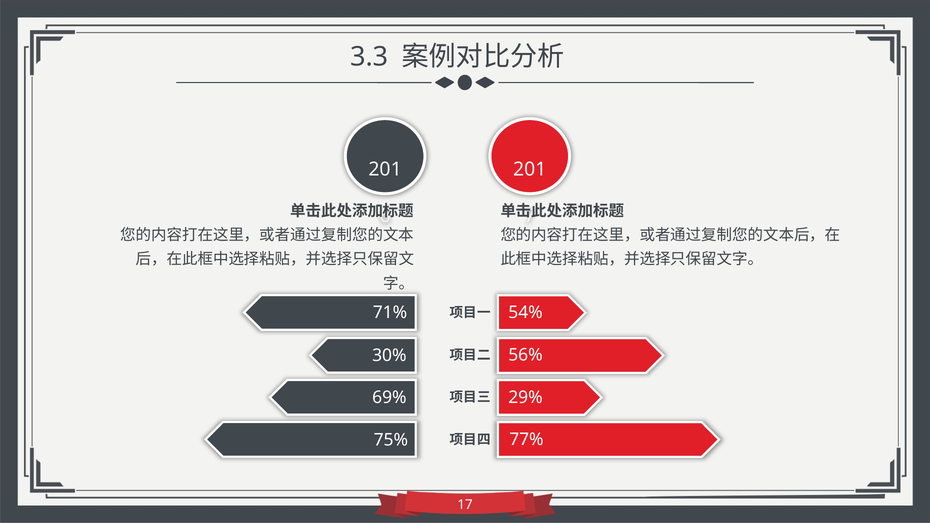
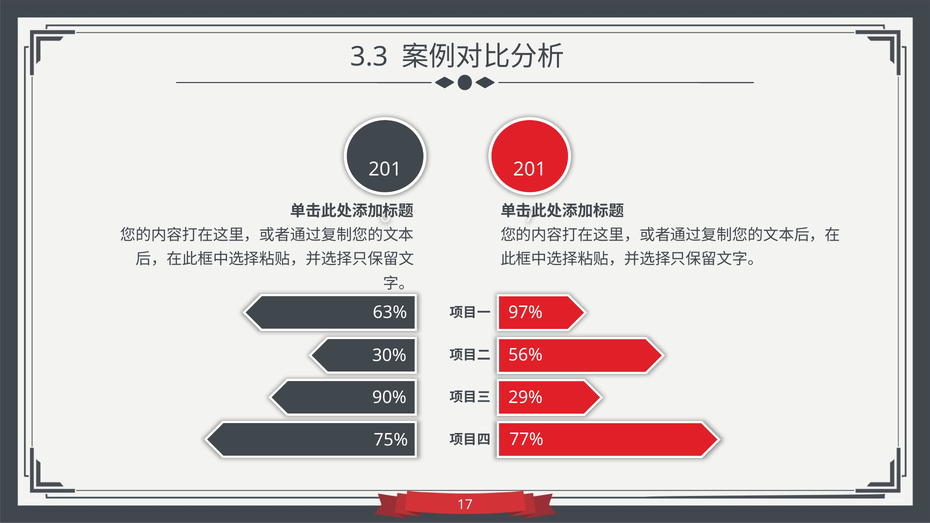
71%: 71% -> 63%
54%: 54% -> 97%
69%: 69% -> 90%
